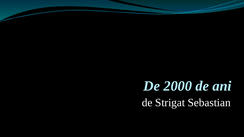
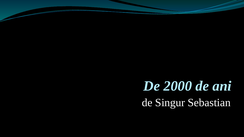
Strigat: Strigat -> Singur
